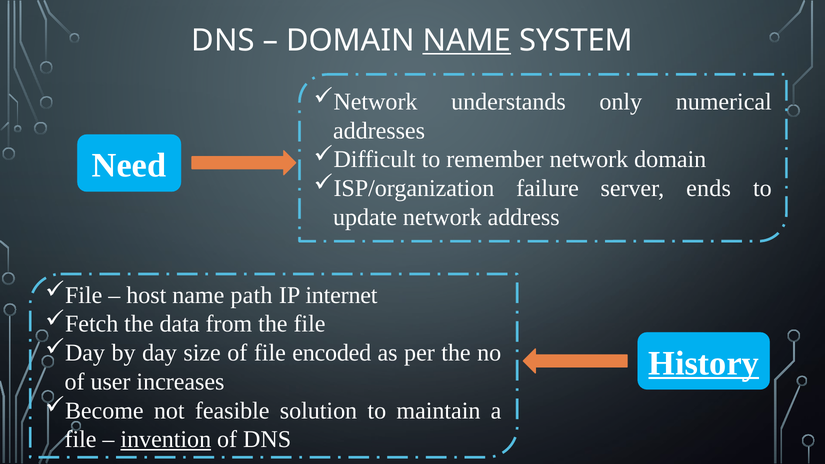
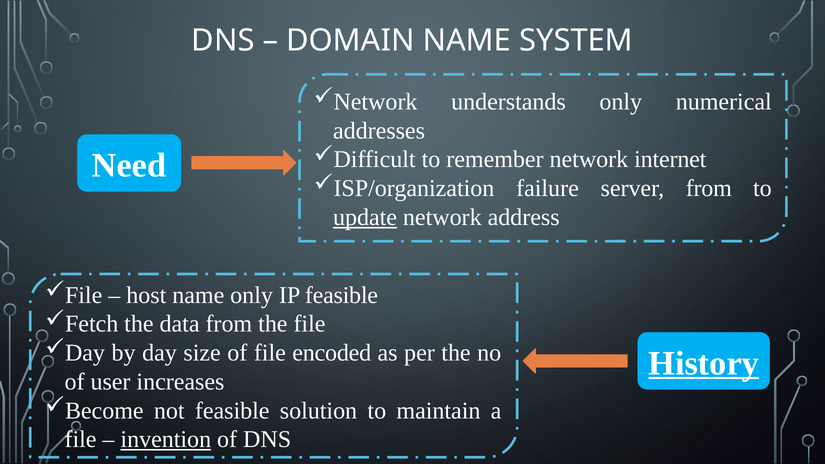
NAME at (467, 40) underline: present -> none
network domain: domain -> internet
server ends: ends -> from
update underline: none -> present
name path: path -> only
IP internet: internet -> feasible
